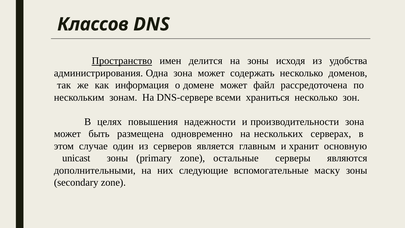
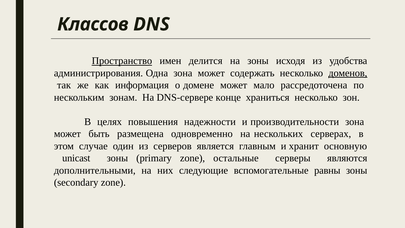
доменов underline: none -> present
файл: файл -> мало
всеми: всеми -> конце
маску: маску -> равны
